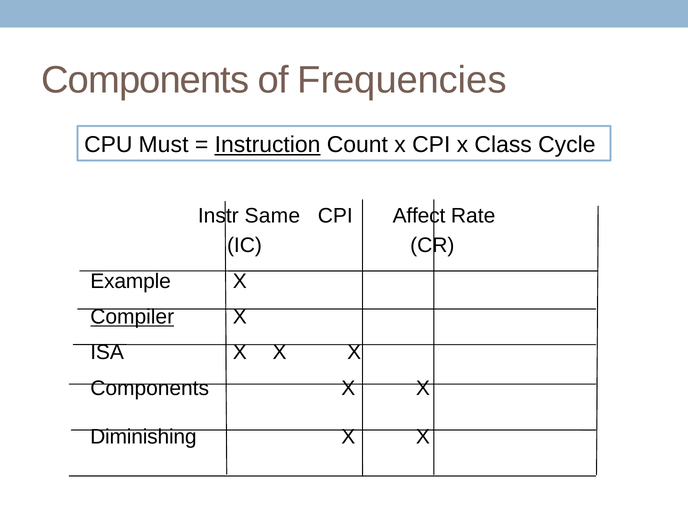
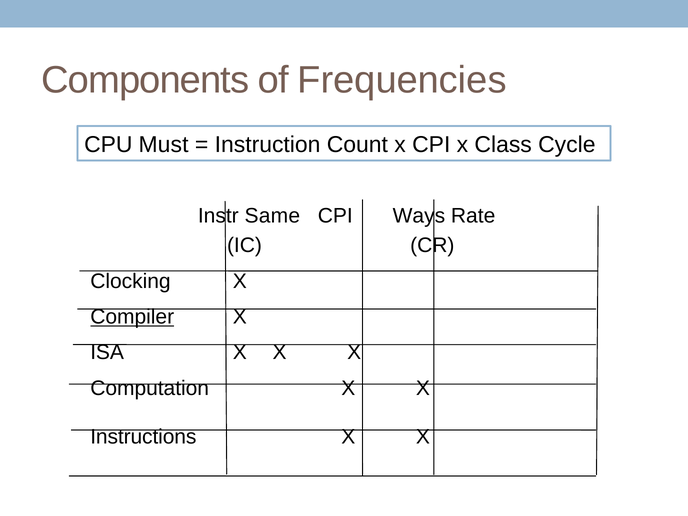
Instruction underline: present -> none
Affect: Affect -> Ways
Example: Example -> Clocking
Components at (150, 388): Components -> Computation
Diminishing: Diminishing -> Instructions
